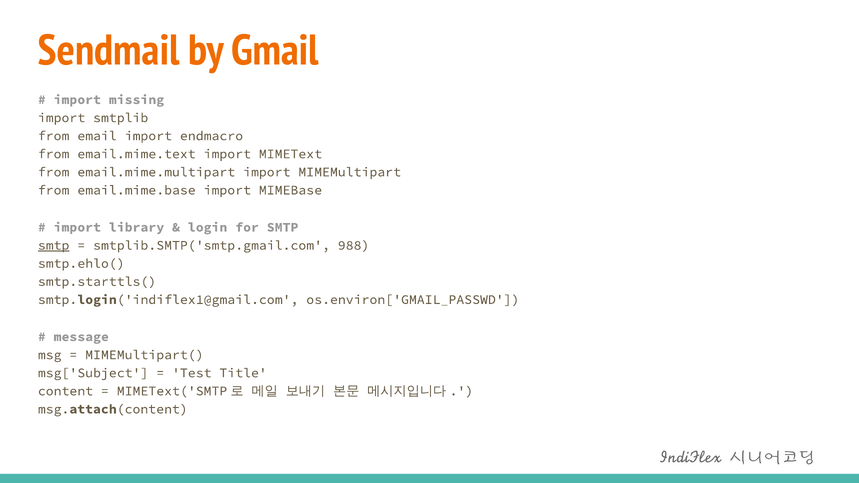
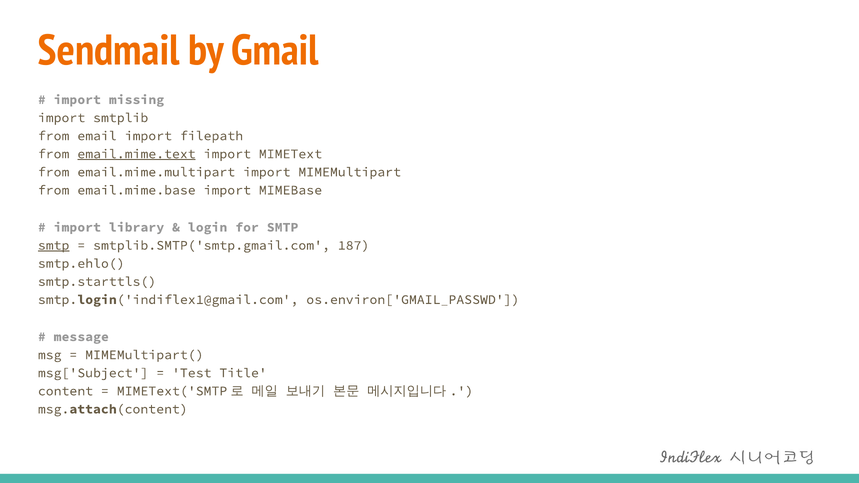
endmacro: endmacro -> filepath
email.mime.text underline: none -> present
988: 988 -> 187
